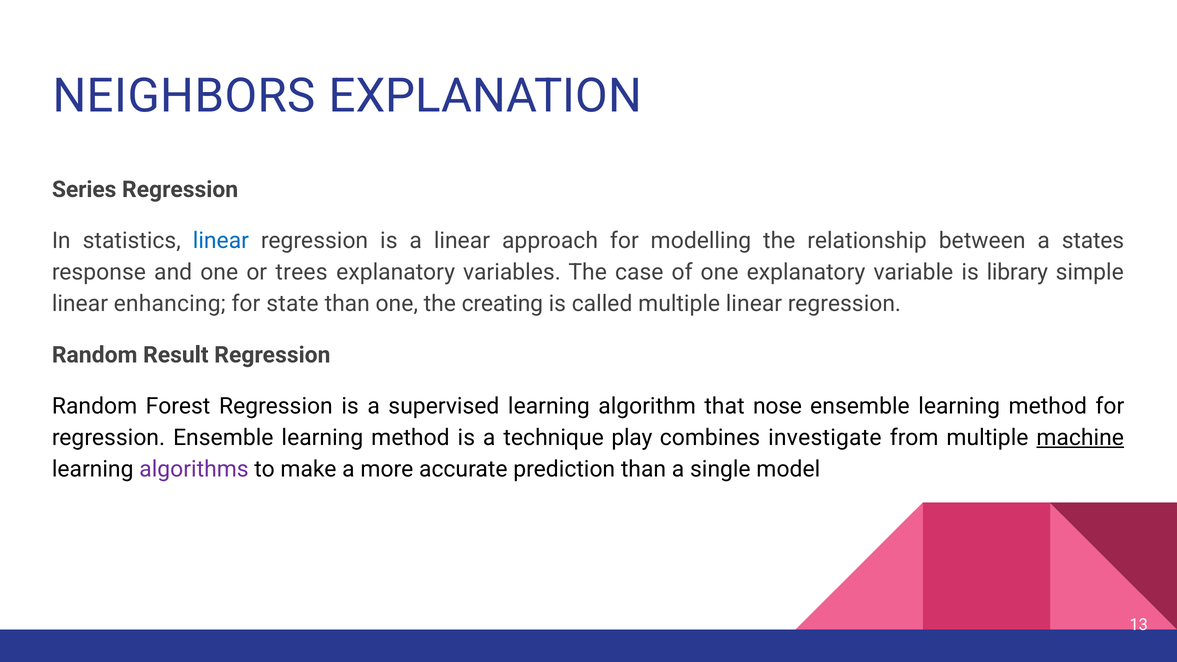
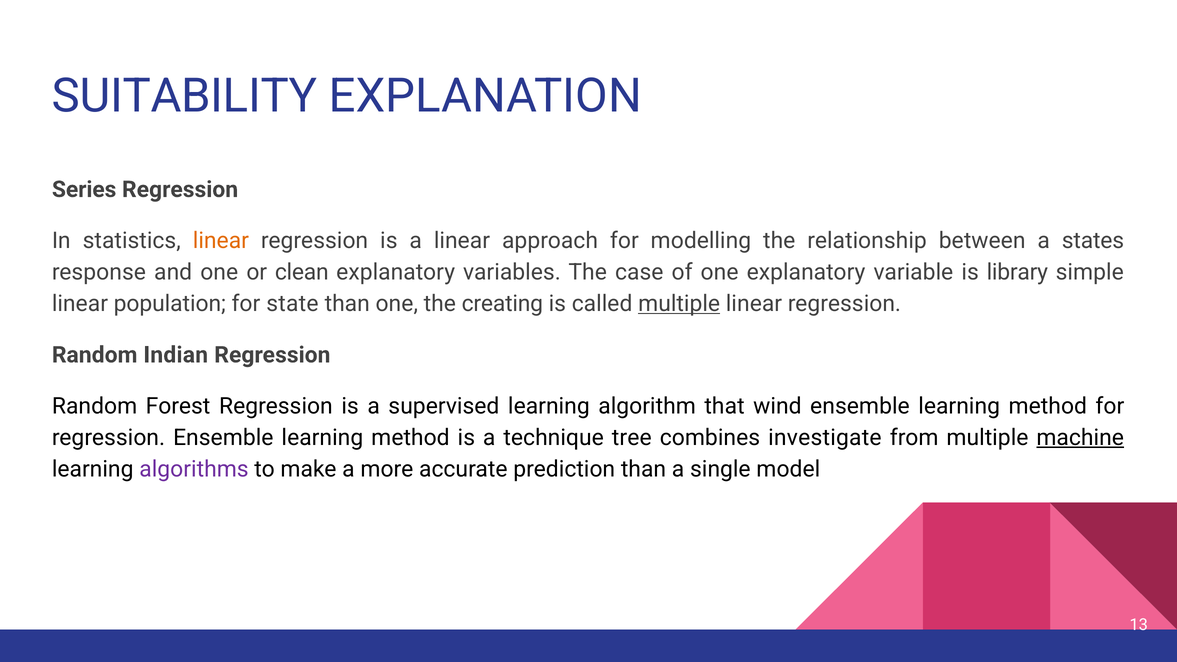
NEIGHBORS: NEIGHBORS -> SUITABILITY
linear at (221, 241) colour: blue -> orange
trees: trees -> clean
enhancing: enhancing -> population
multiple at (679, 304) underline: none -> present
Result: Result -> Indian
nose: nose -> wind
play: play -> tree
